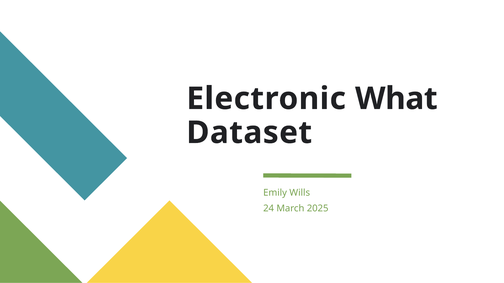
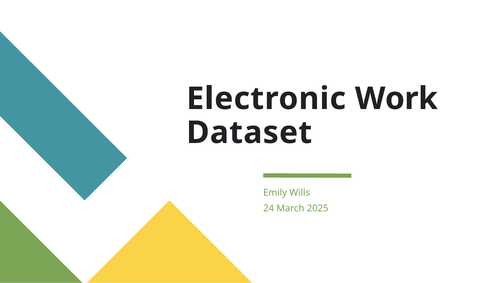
What: What -> Work
